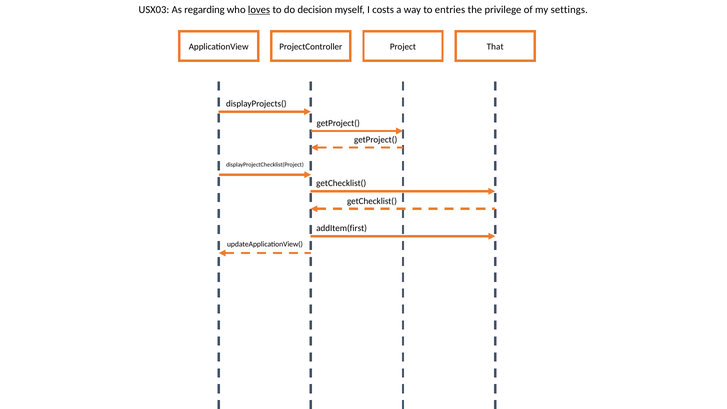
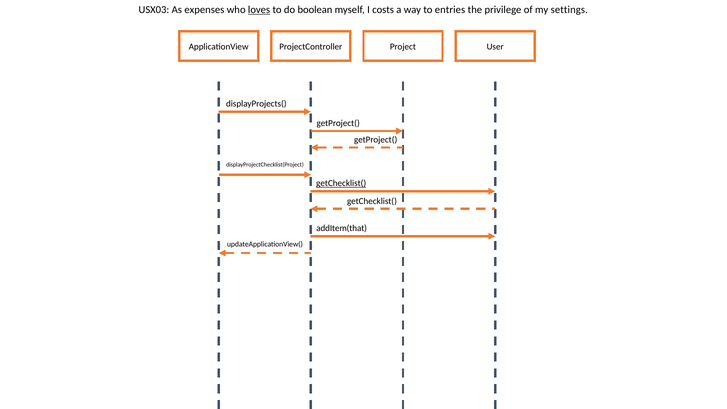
regarding: regarding -> expenses
decision: decision -> boolean
That: That -> User
getChecklist( at (341, 183) underline: none -> present
addItem(first: addItem(first -> addItem(that
